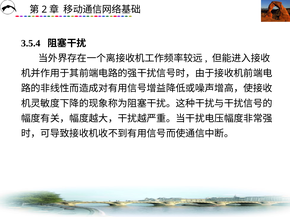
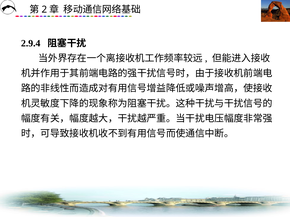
3.5.4: 3.5.4 -> 2.9.4
